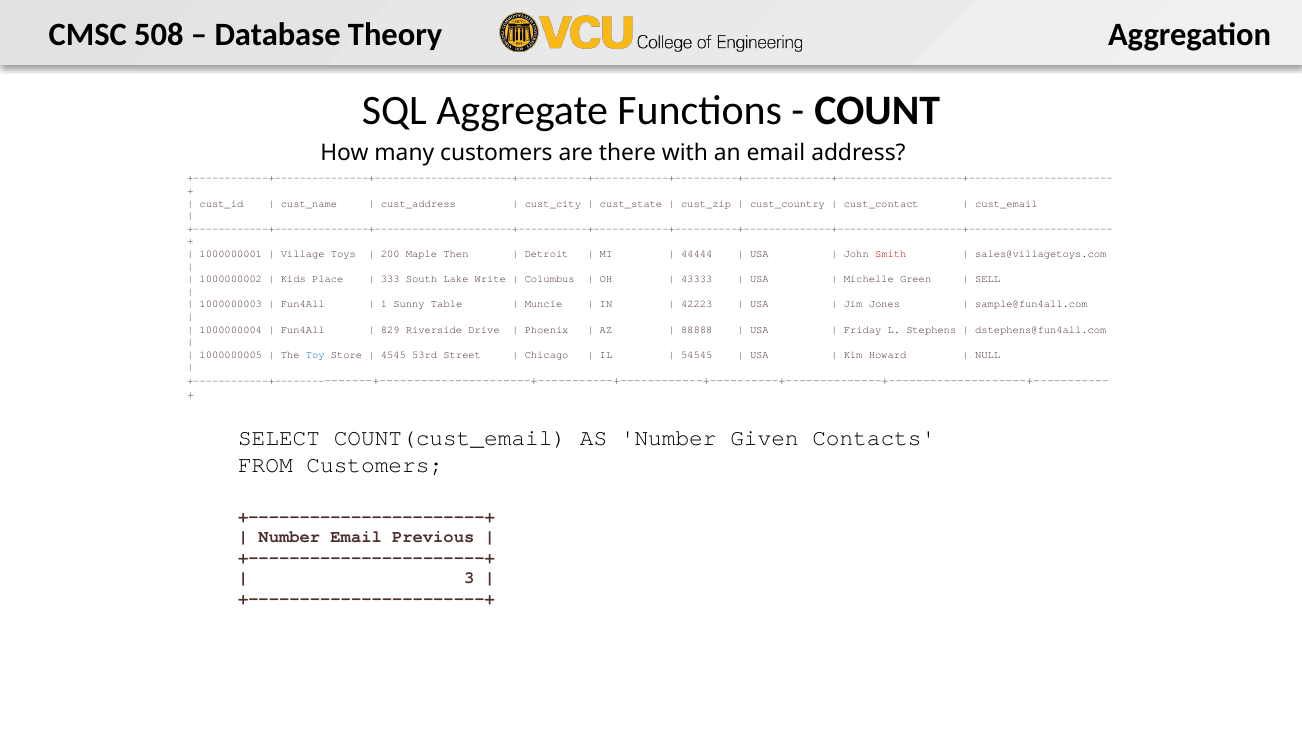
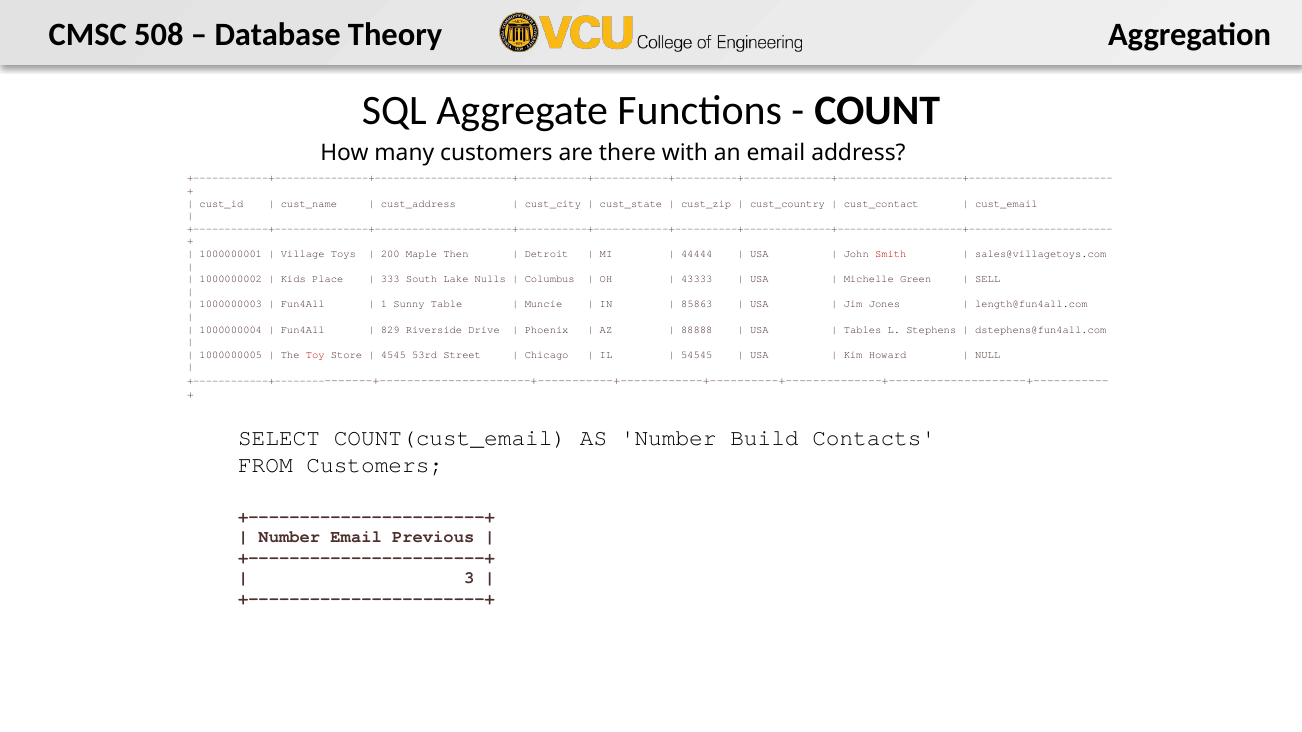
Write: Write -> Nulls
42223: 42223 -> 85863
sample@fun4all.com: sample@fun4all.com -> length@fun4all.com
Friday: Friday -> Tables
Toy colour: blue -> red
Given: Given -> Build
